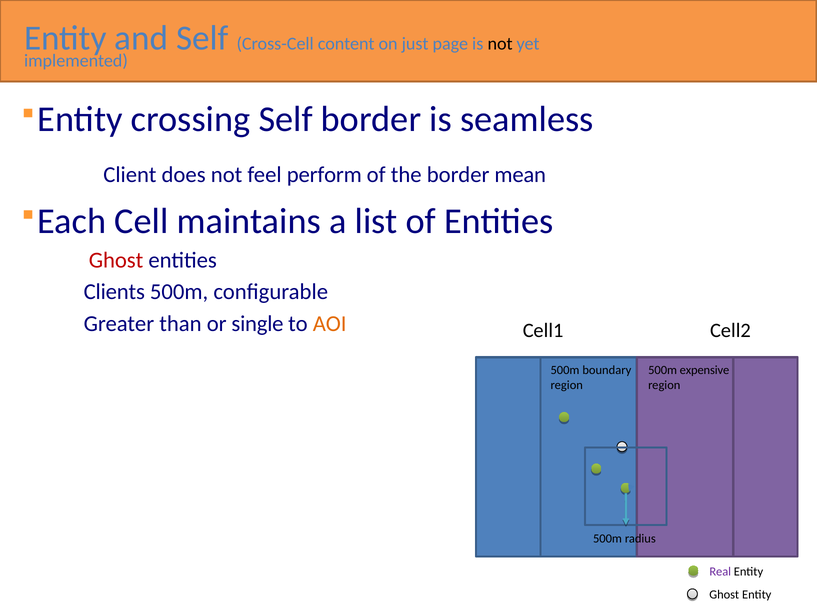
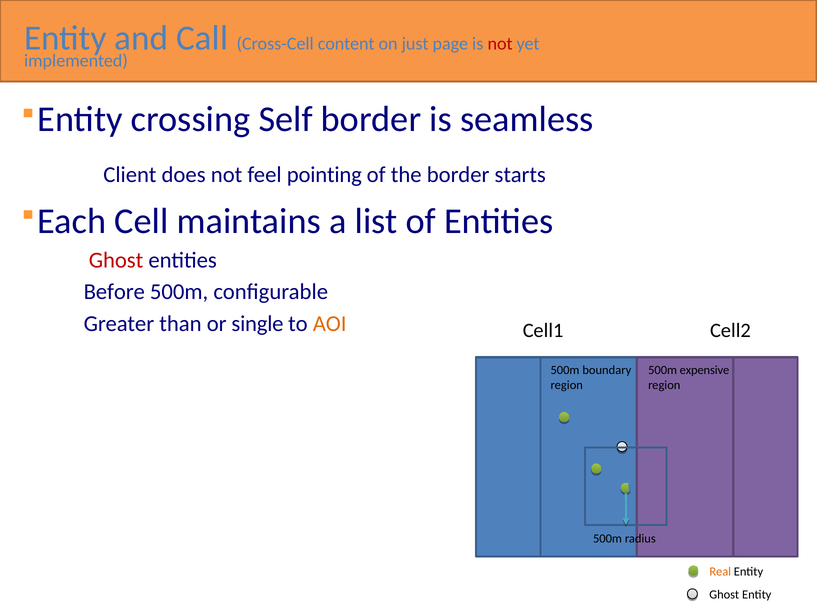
and Self: Self -> Call
not at (500, 44) colour: black -> red
perform: perform -> pointing
mean: mean -> starts
Clients: Clients -> Before
Real colour: purple -> orange
